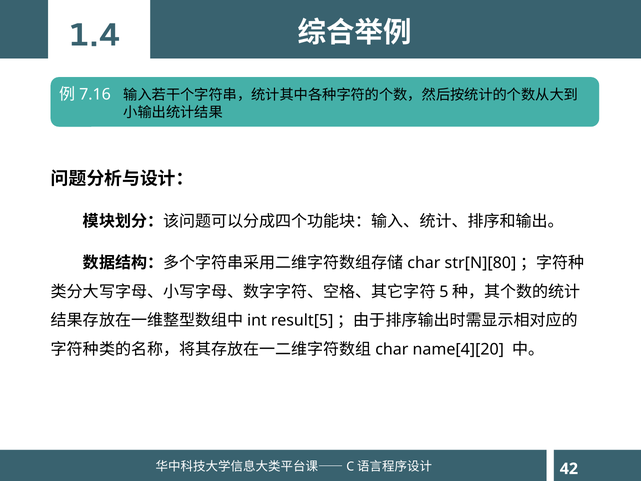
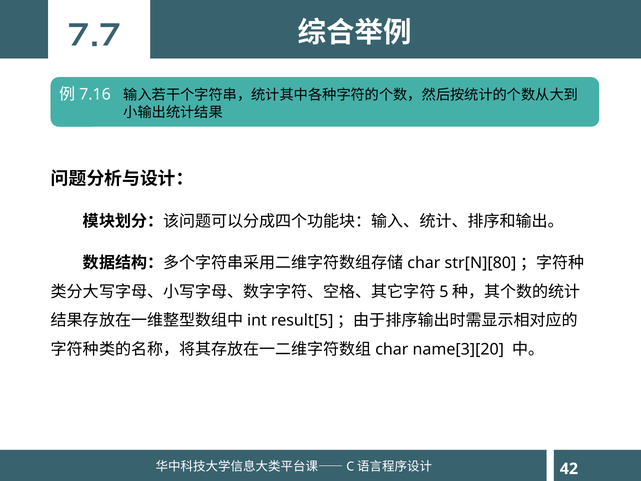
1.4: 1.4 -> 7.7
name[4][20: name[4][20 -> name[3][20
